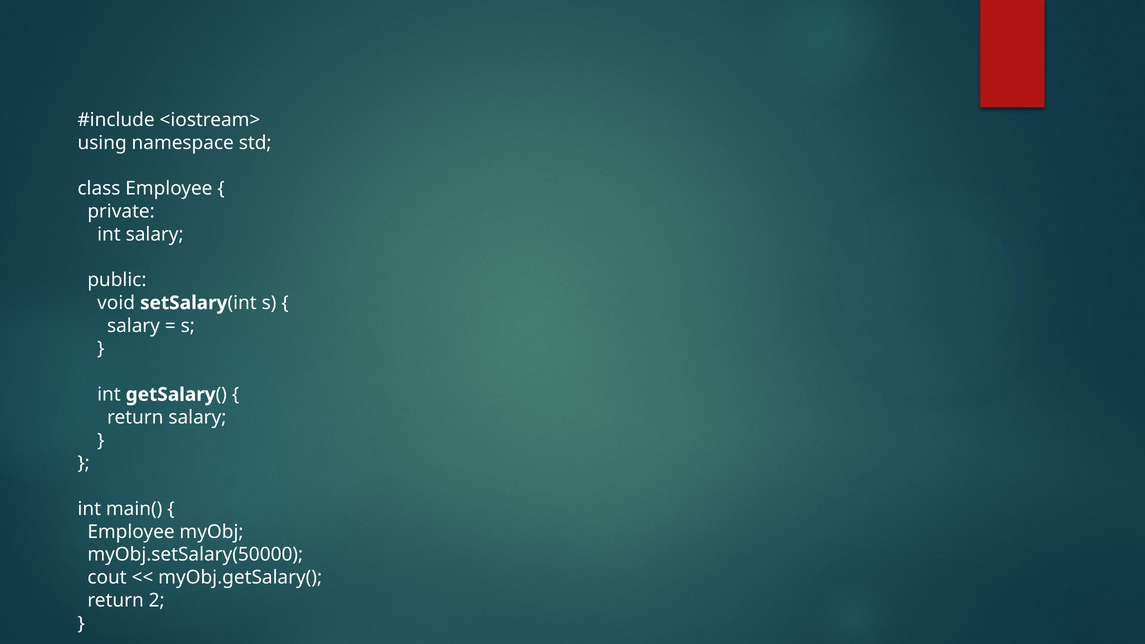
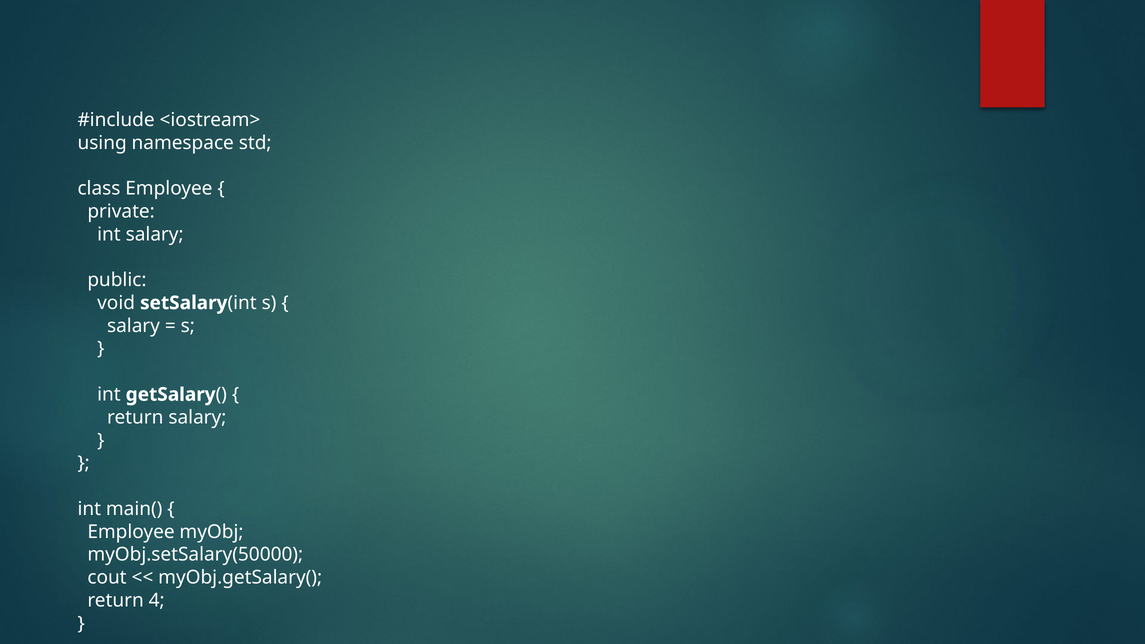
2: 2 -> 4
